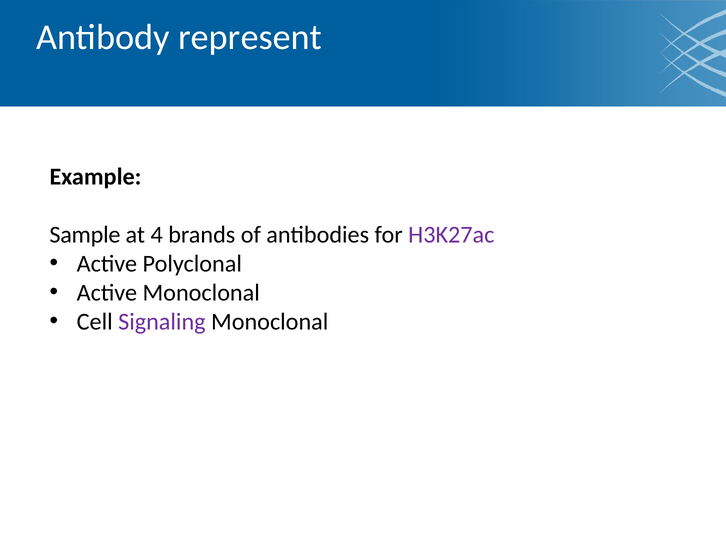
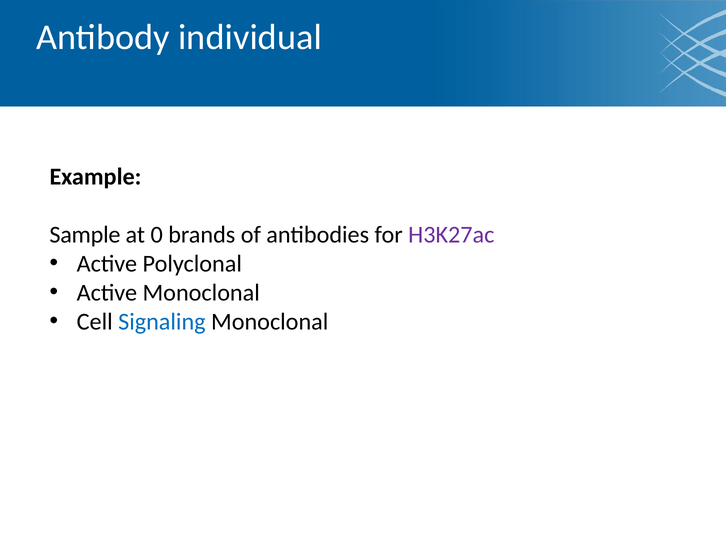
represent: represent -> individual
4: 4 -> 0
Signaling colour: purple -> blue
